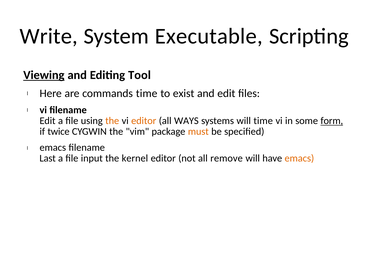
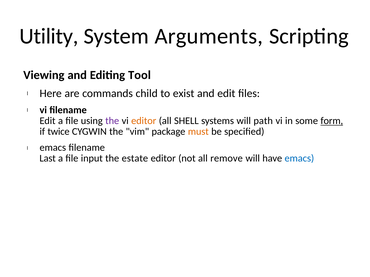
Write: Write -> Utility
Executable: Executable -> Arguments
Viewing underline: present -> none
commands time: time -> child
the at (112, 121) colour: orange -> purple
WAYS: WAYS -> SHELL
will time: time -> path
kernel: kernel -> estate
emacs at (299, 159) colour: orange -> blue
